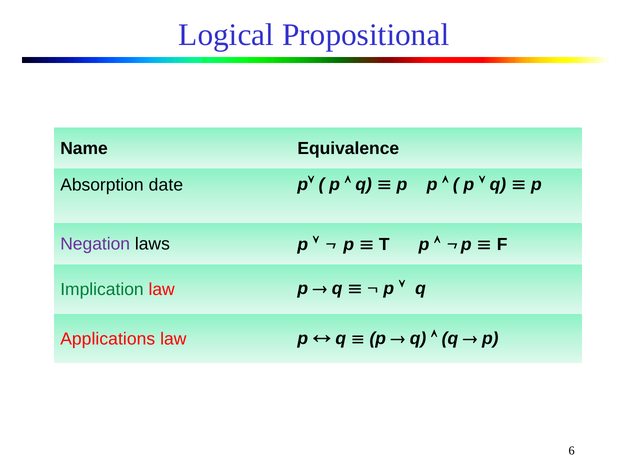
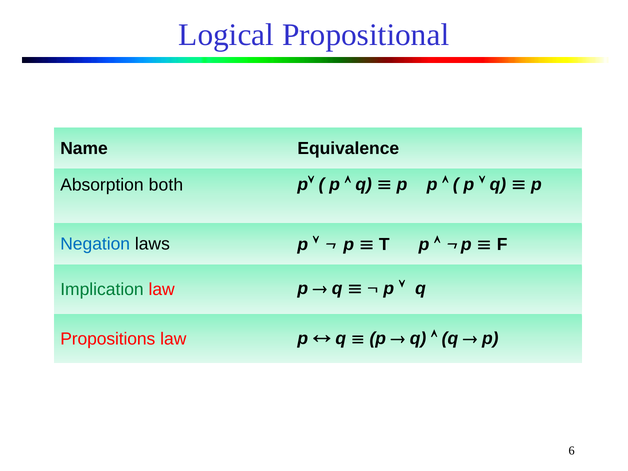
date: date -> both
Negation colour: purple -> blue
Applications: Applications -> Propositions
